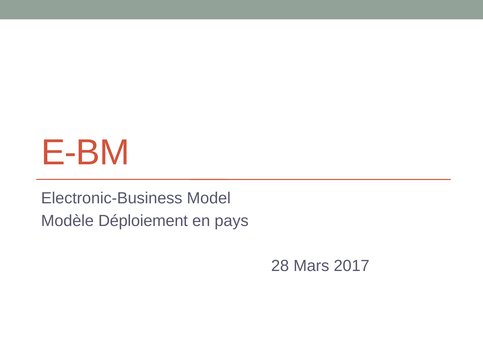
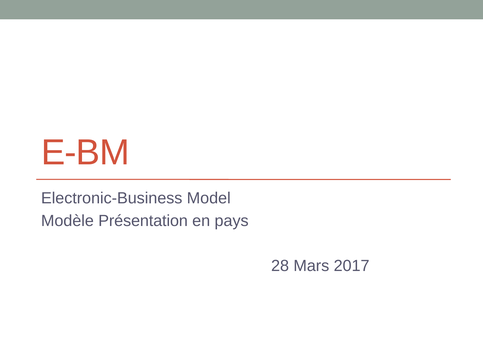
Déploiement: Déploiement -> Présentation
